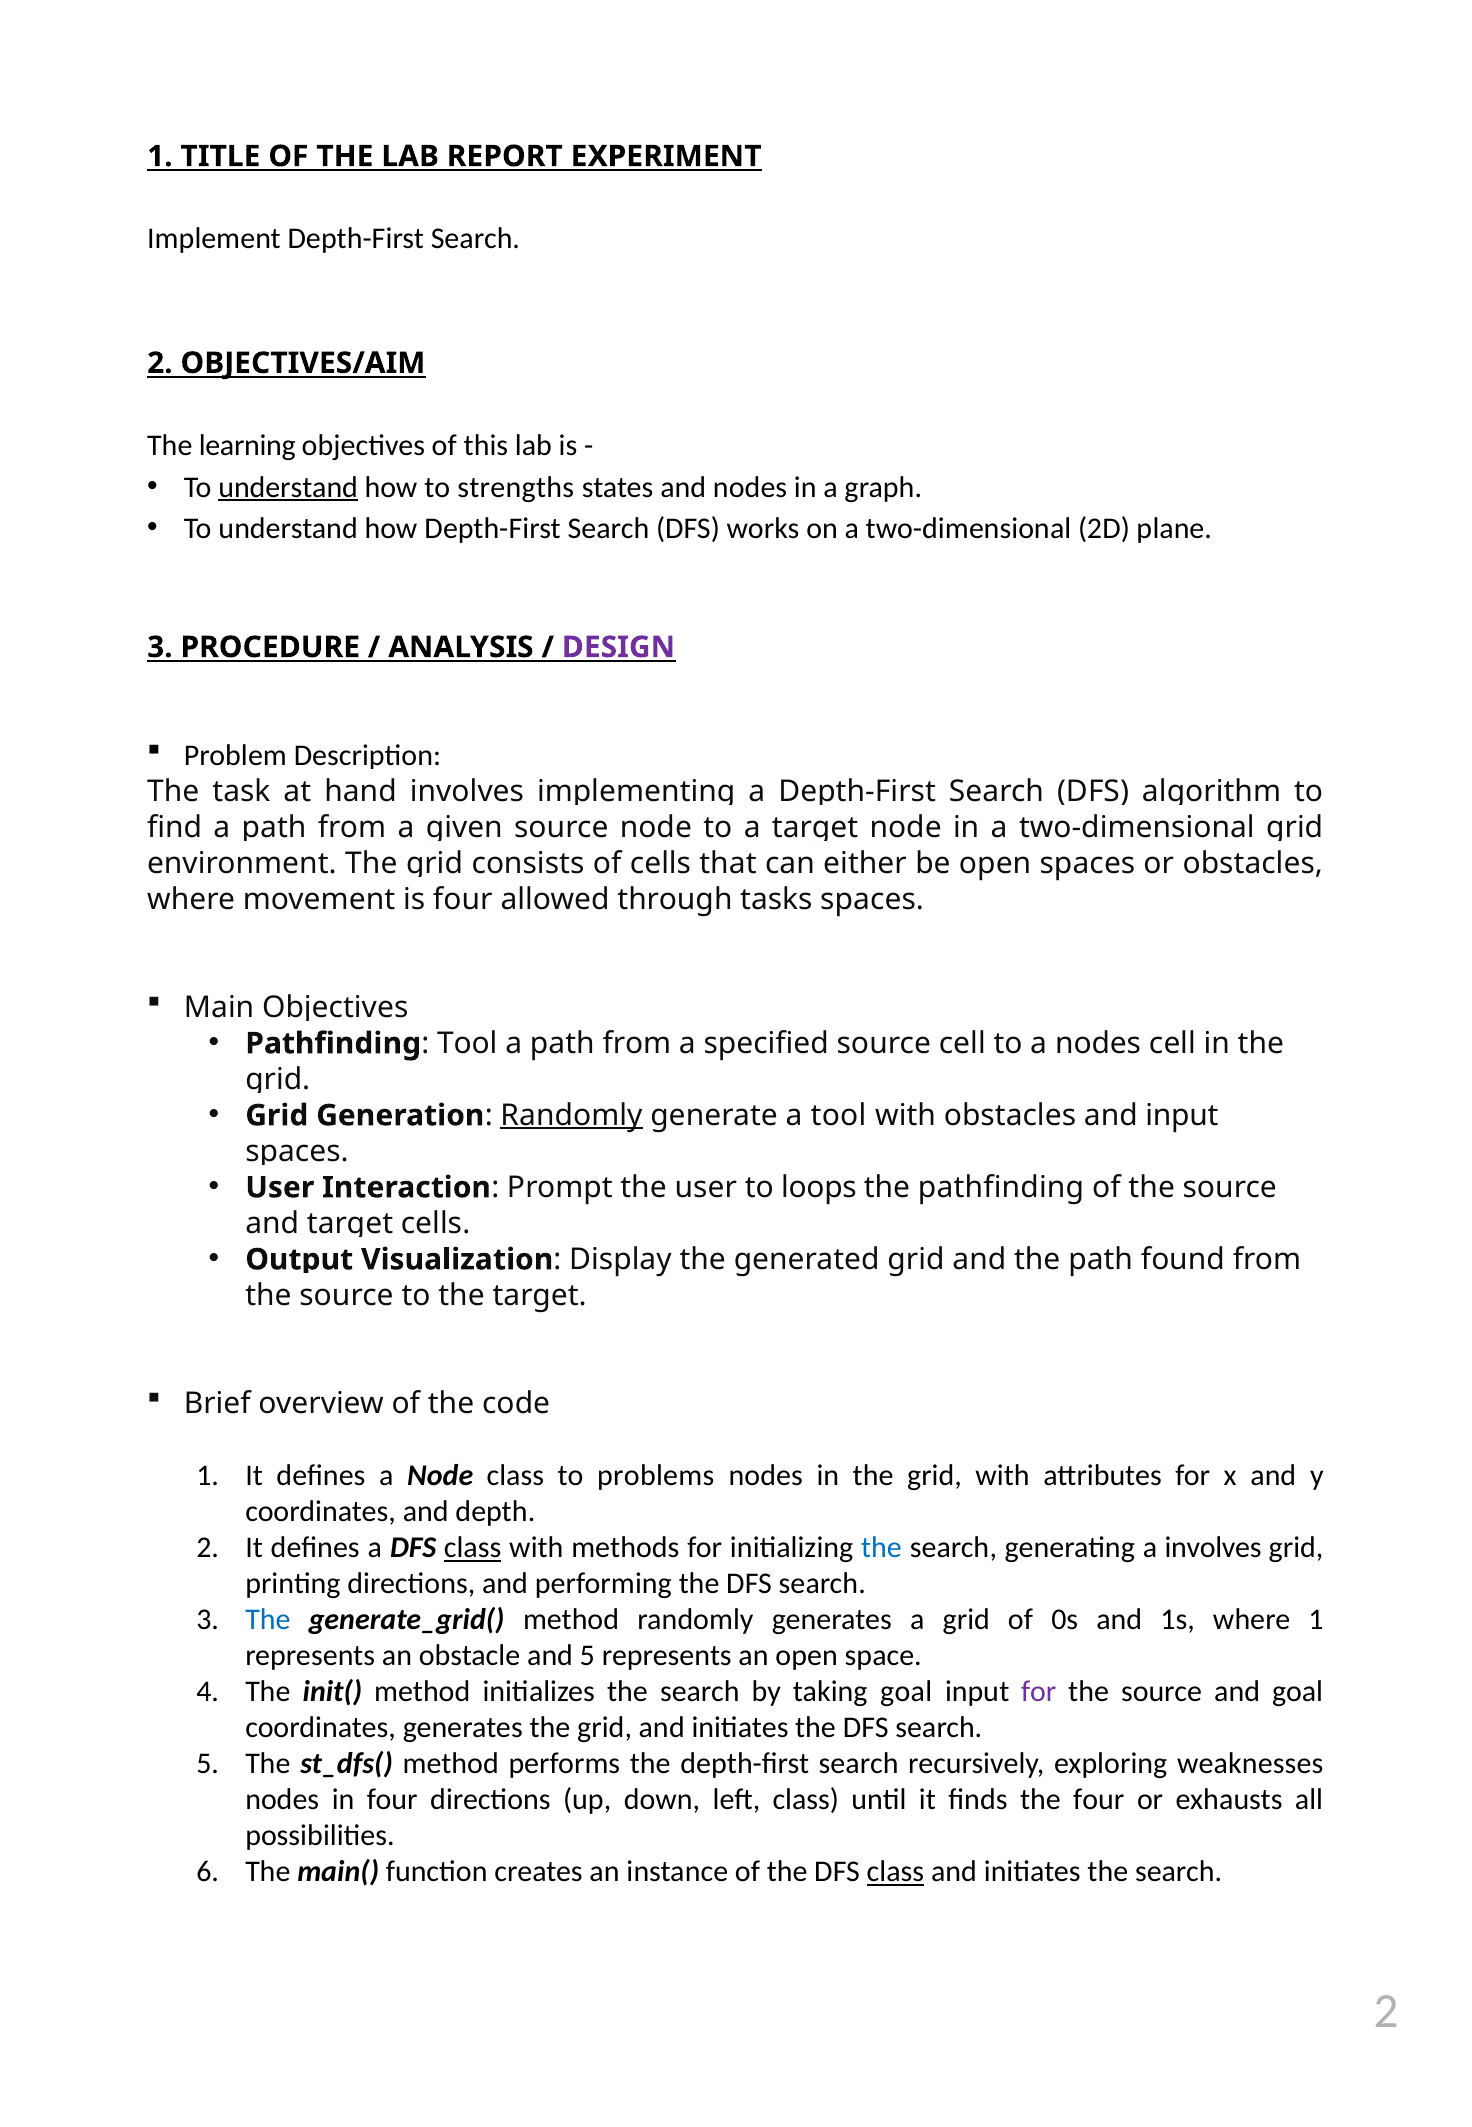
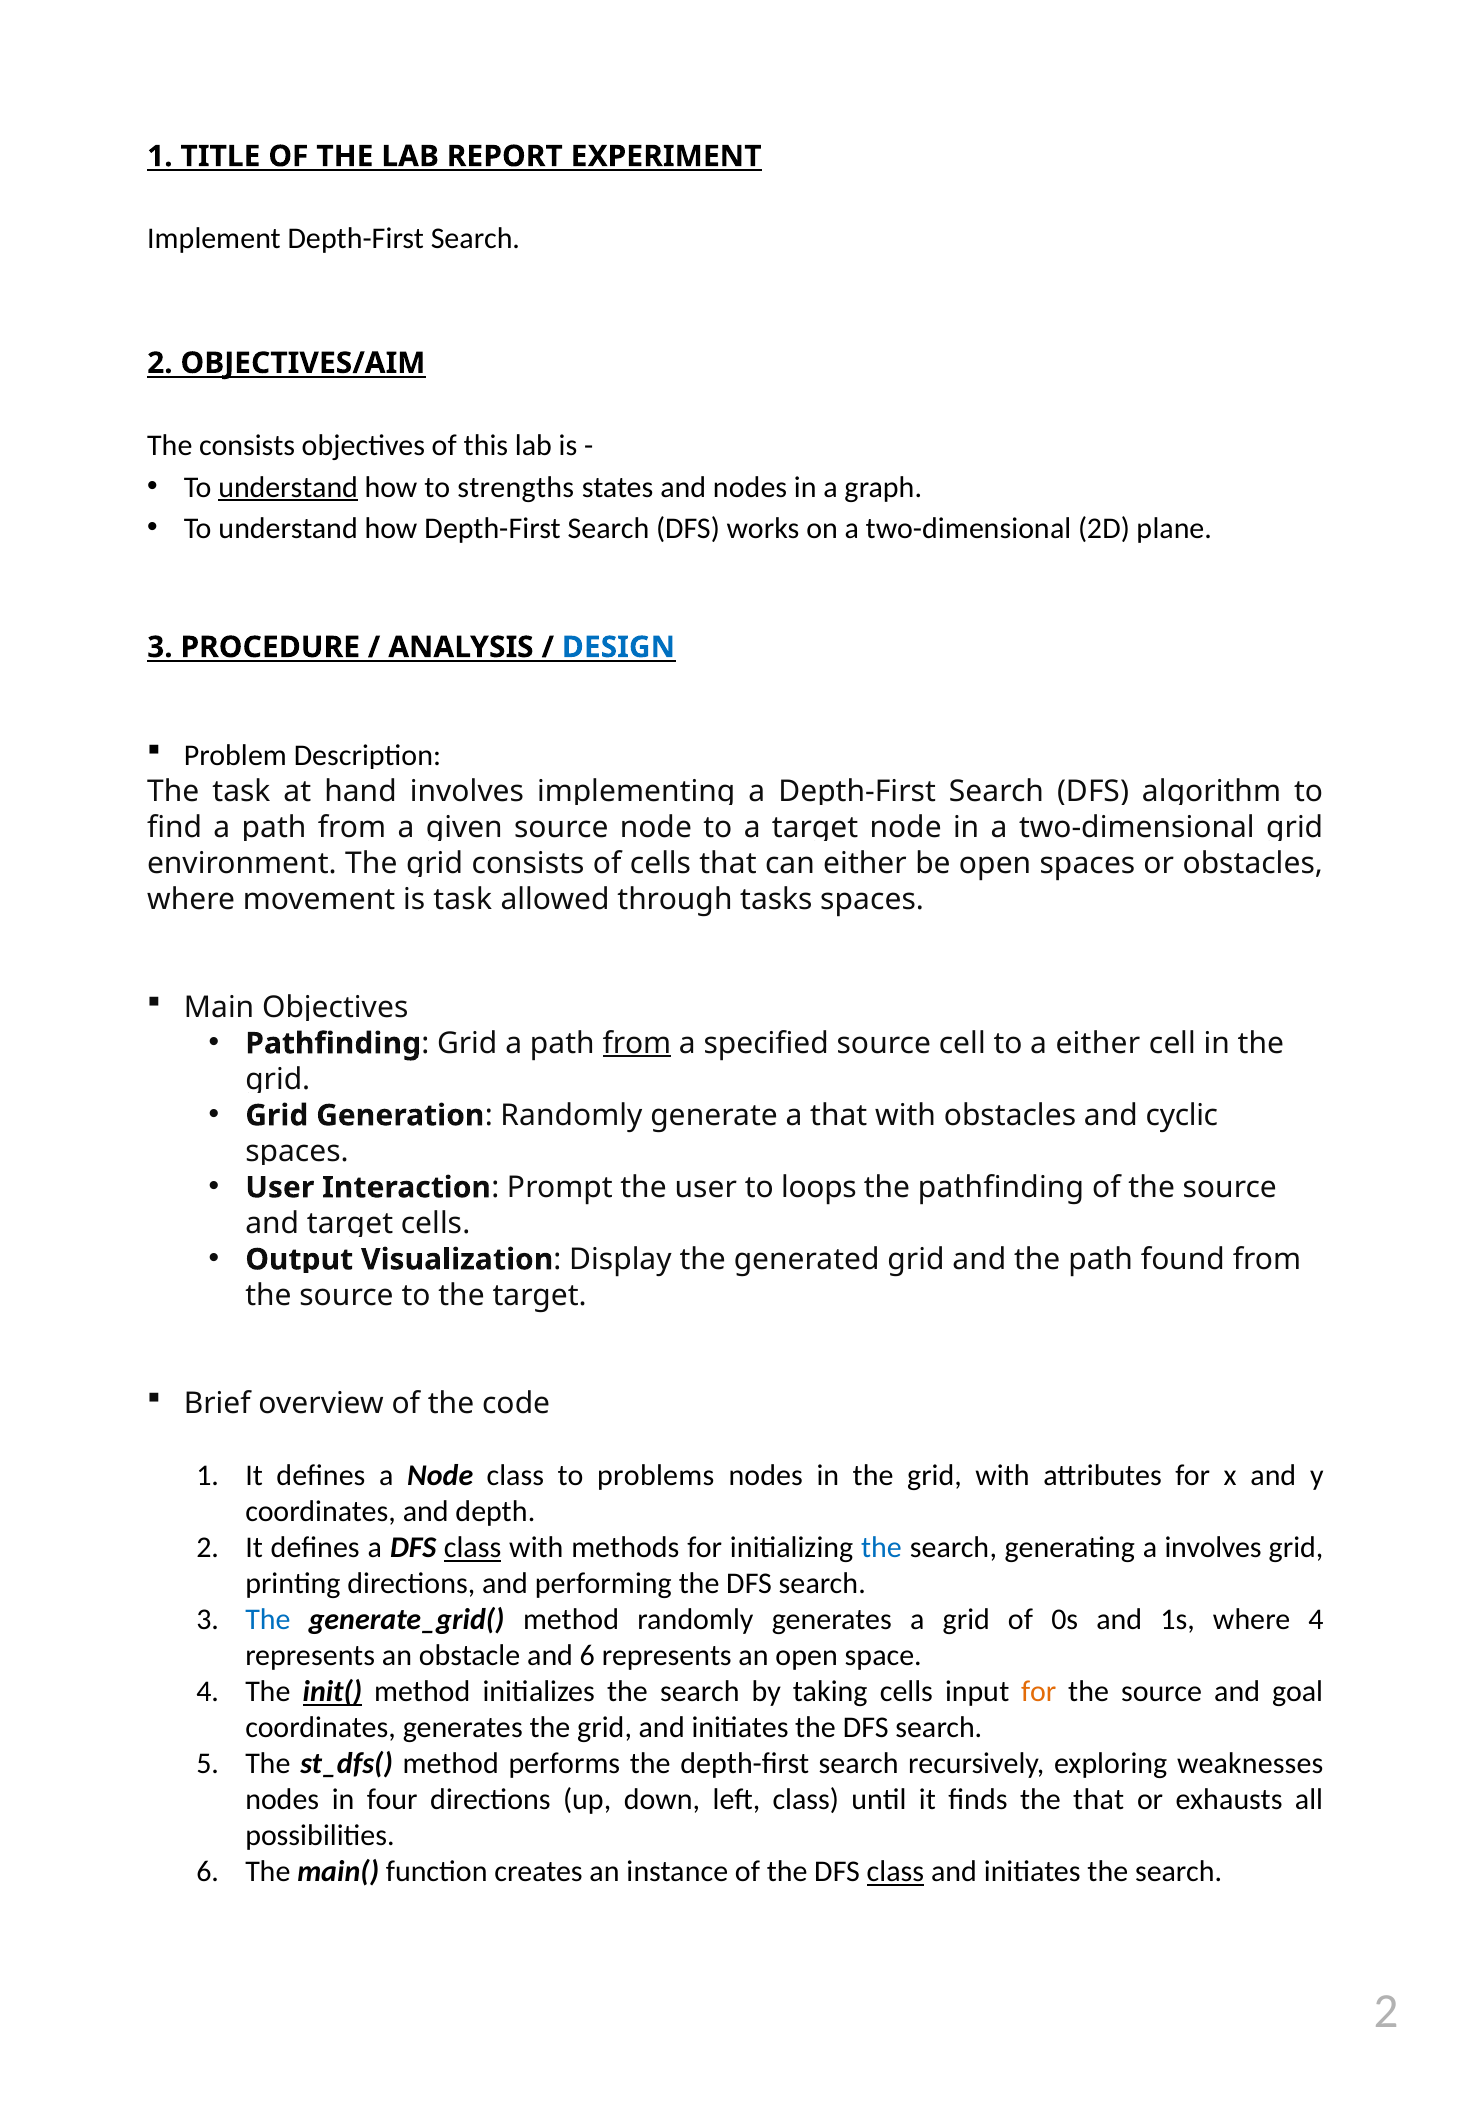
The learning: learning -> consists
DESIGN colour: purple -> blue
is four: four -> task
Tool at (467, 1043): Tool -> Grid
from at (637, 1043) underline: none -> present
a nodes: nodes -> either
Randomly at (571, 1115) underline: present -> none
a tool: tool -> that
and input: input -> cyclic
where 1: 1 -> 4
and 5: 5 -> 6
init( underline: none -> present
taking goal: goal -> cells
for at (1039, 1691) colour: purple -> orange
the four: four -> that
